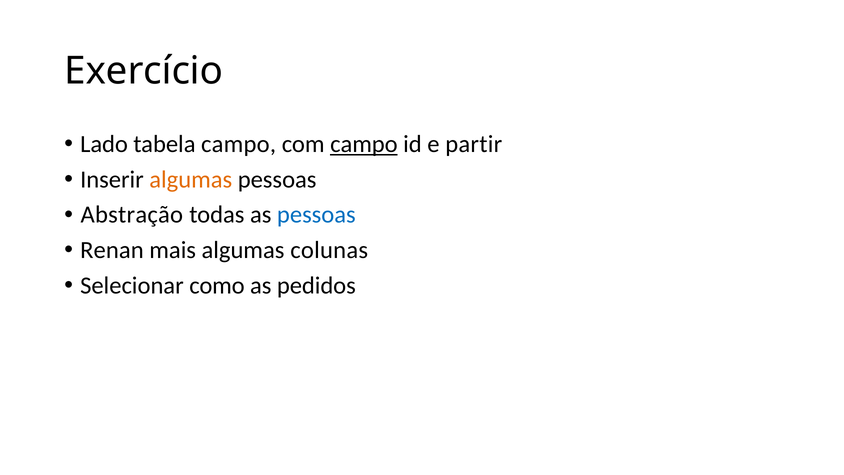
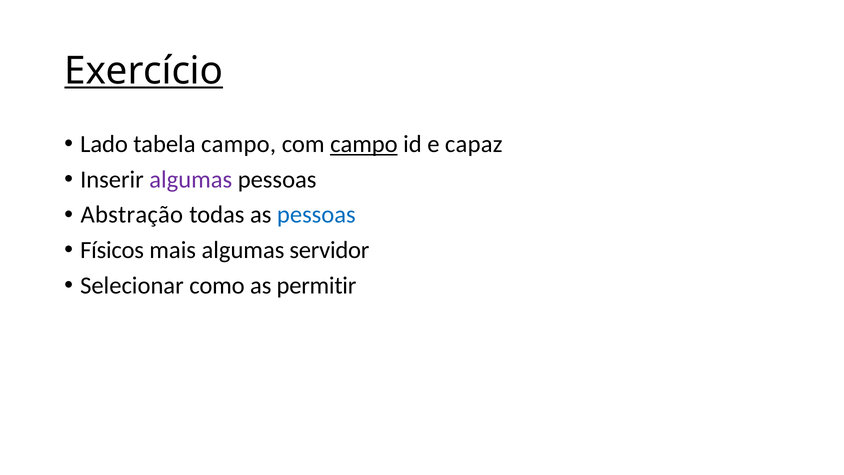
Exercício underline: none -> present
partir: partir -> capaz
algumas at (191, 179) colour: orange -> purple
Renan: Renan -> Físicos
colunas: colunas -> servidor
pedidos: pedidos -> permitir
